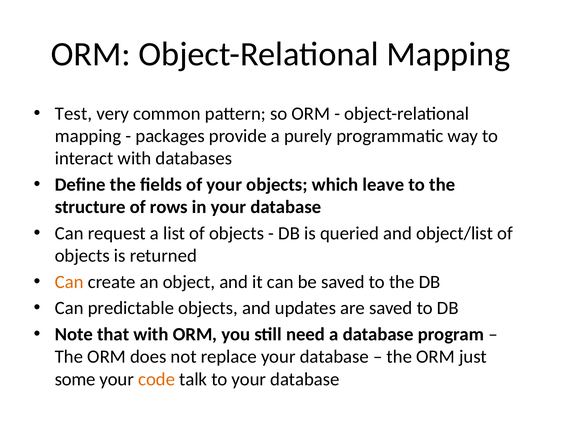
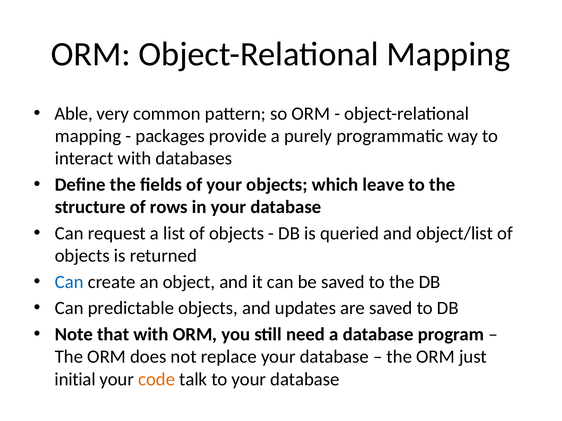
Test: Test -> Able
Can at (69, 282) colour: orange -> blue
some: some -> initial
